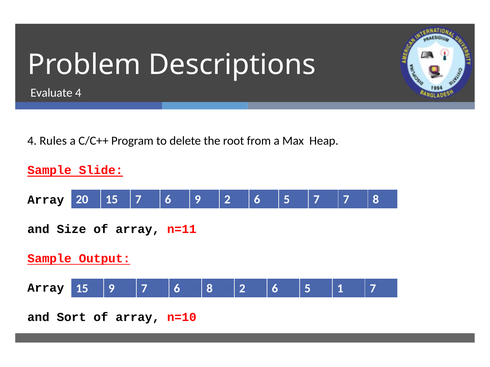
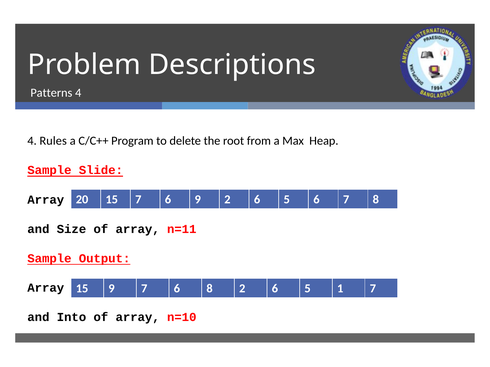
Evaluate: Evaluate -> Patterns
5 7: 7 -> 6
Sort: Sort -> Into
